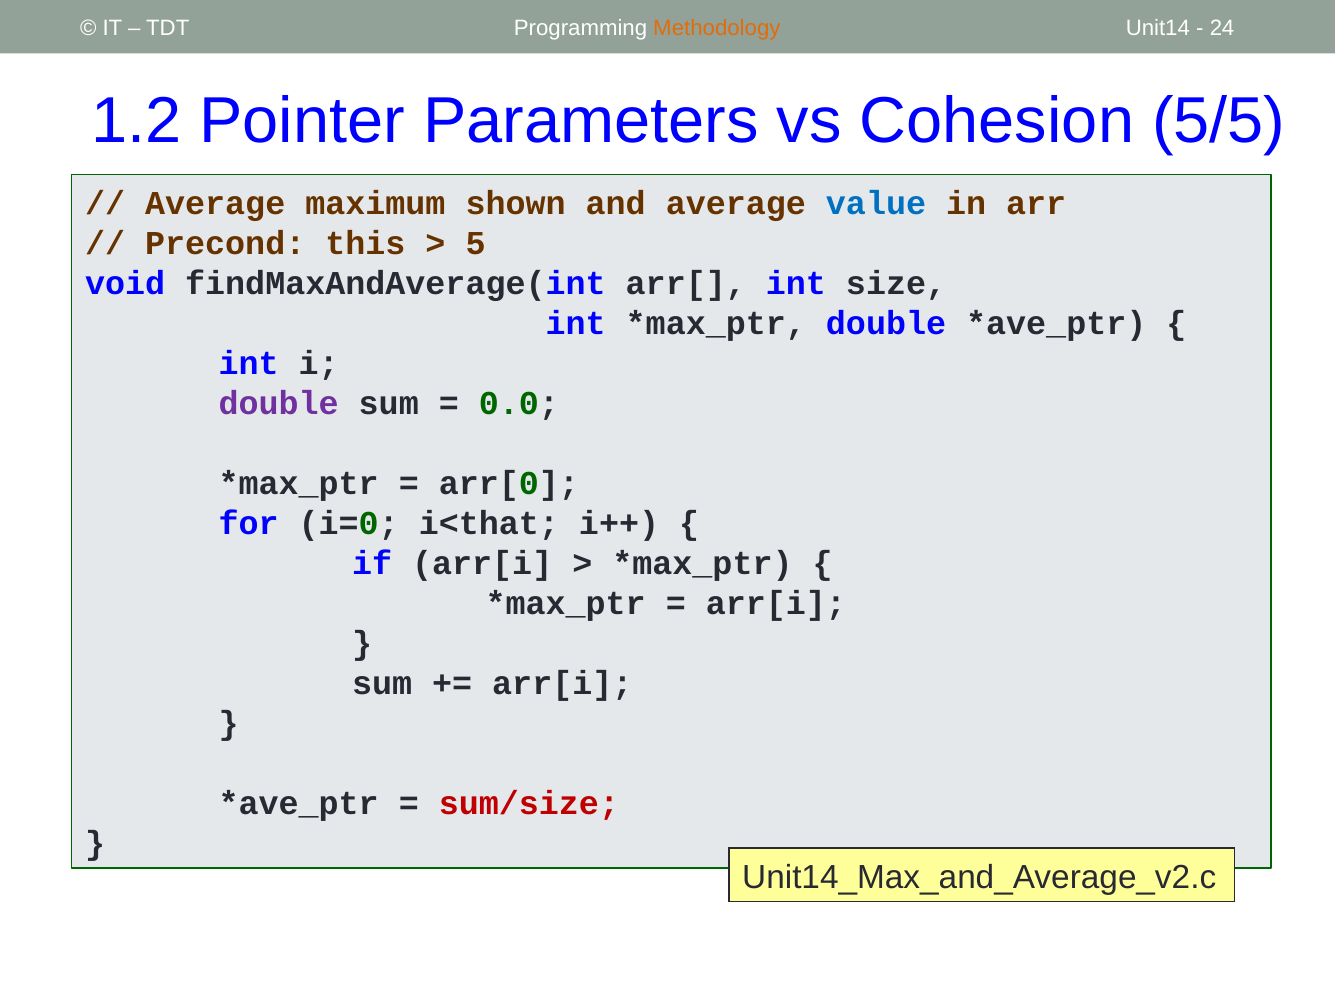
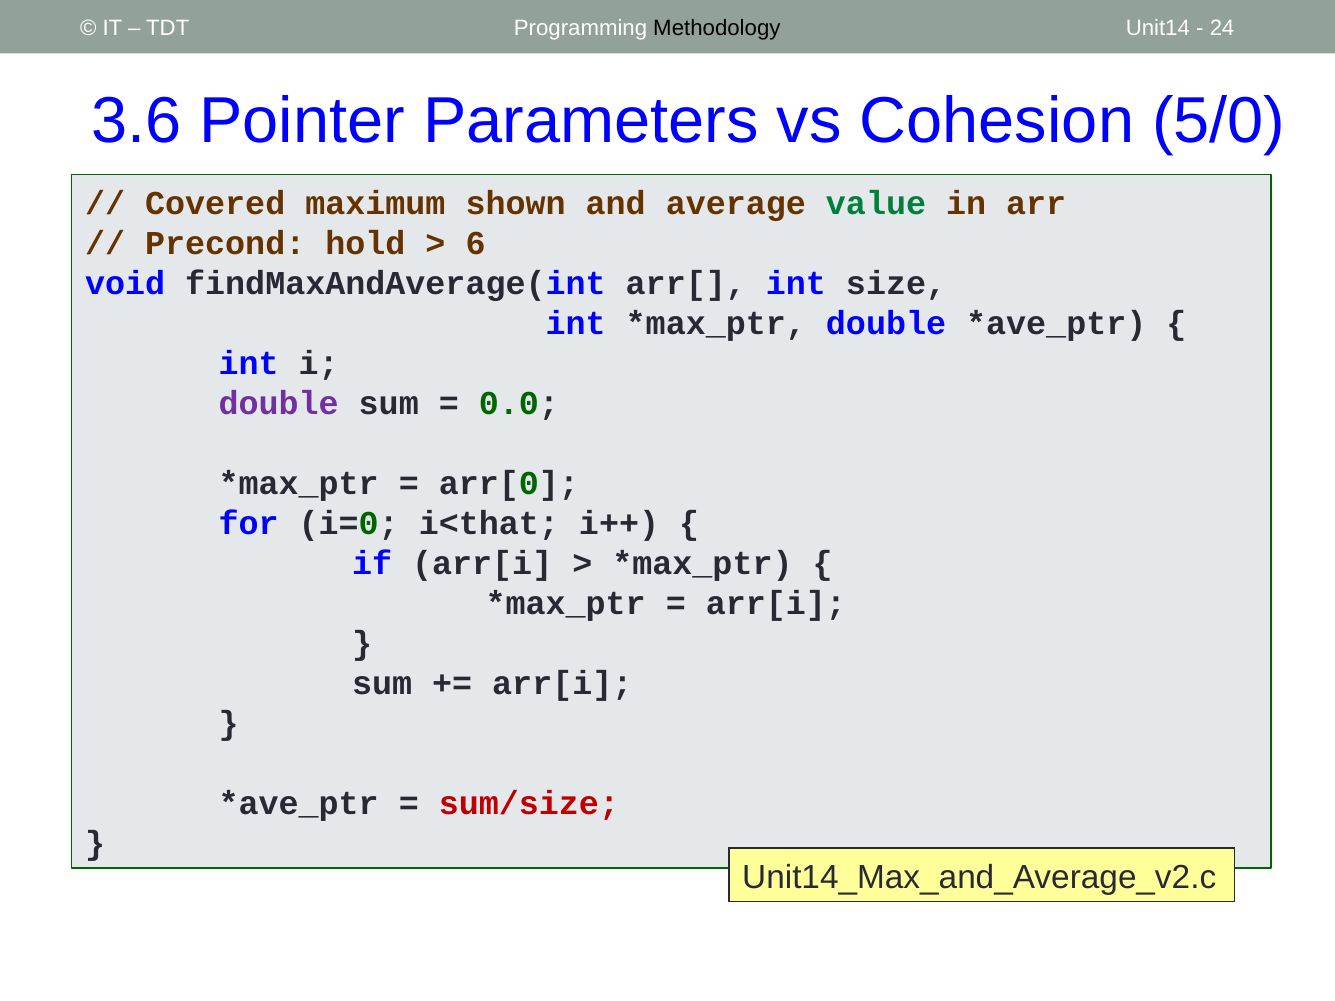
Methodology colour: orange -> black
1.2: 1.2 -> 3.6
5/5: 5/5 -> 5/0
Average at (215, 203): Average -> Covered
value colour: blue -> green
this: this -> hold
5: 5 -> 6
